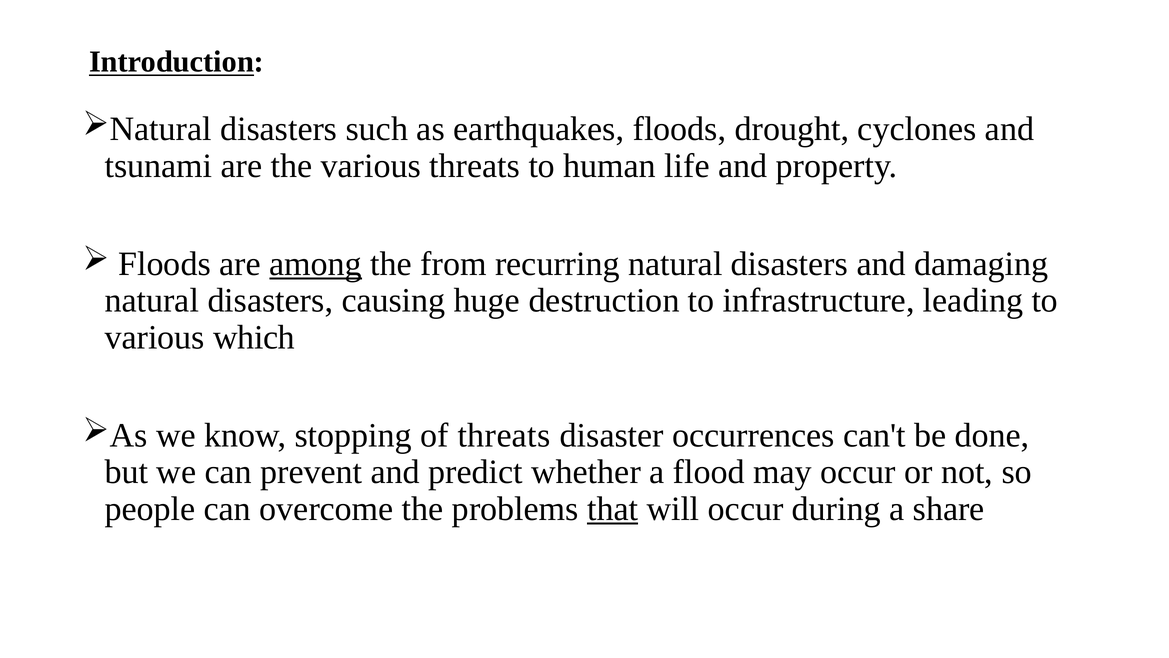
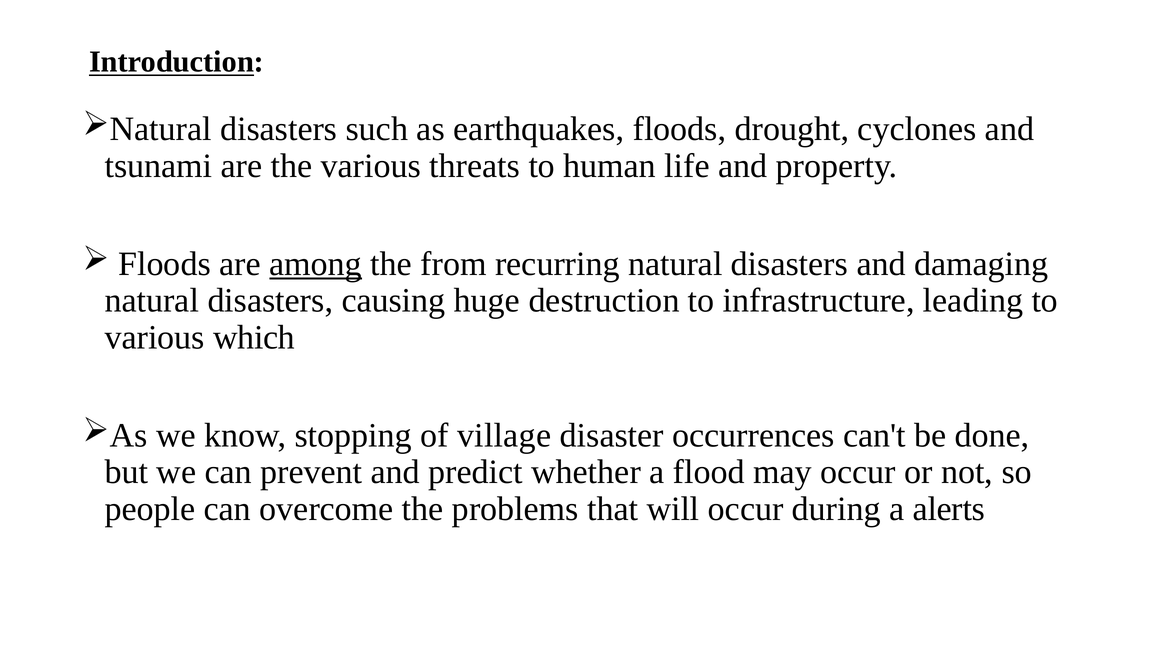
of threats: threats -> village
that underline: present -> none
share: share -> alerts
